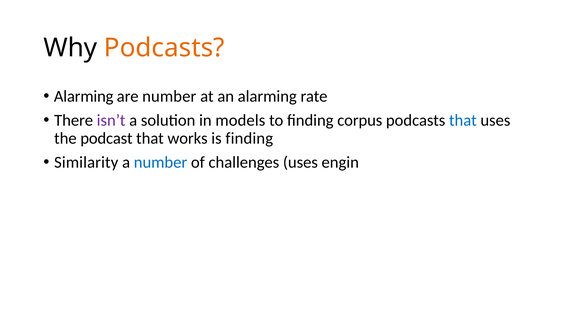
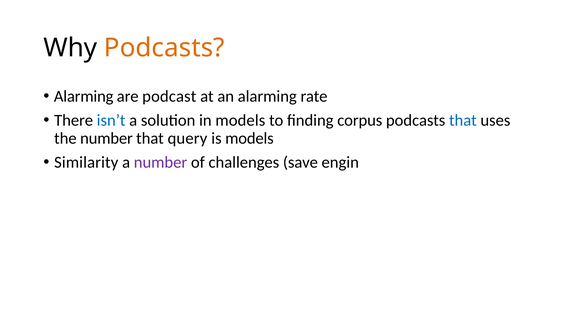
are number: number -> podcast
isn’t colour: purple -> blue
the podcast: podcast -> number
works: works -> query
is finding: finding -> models
number at (161, 162) colour: blue -> purple
challenges uses: uses -> save
